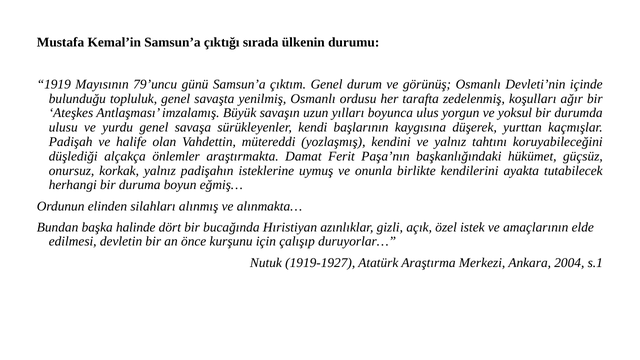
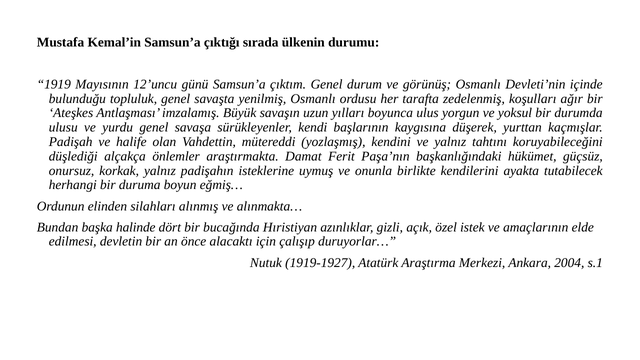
79’uncu: 79’uncu -> 12’uncu
kurşunu: kurşunu -> alacaktı
